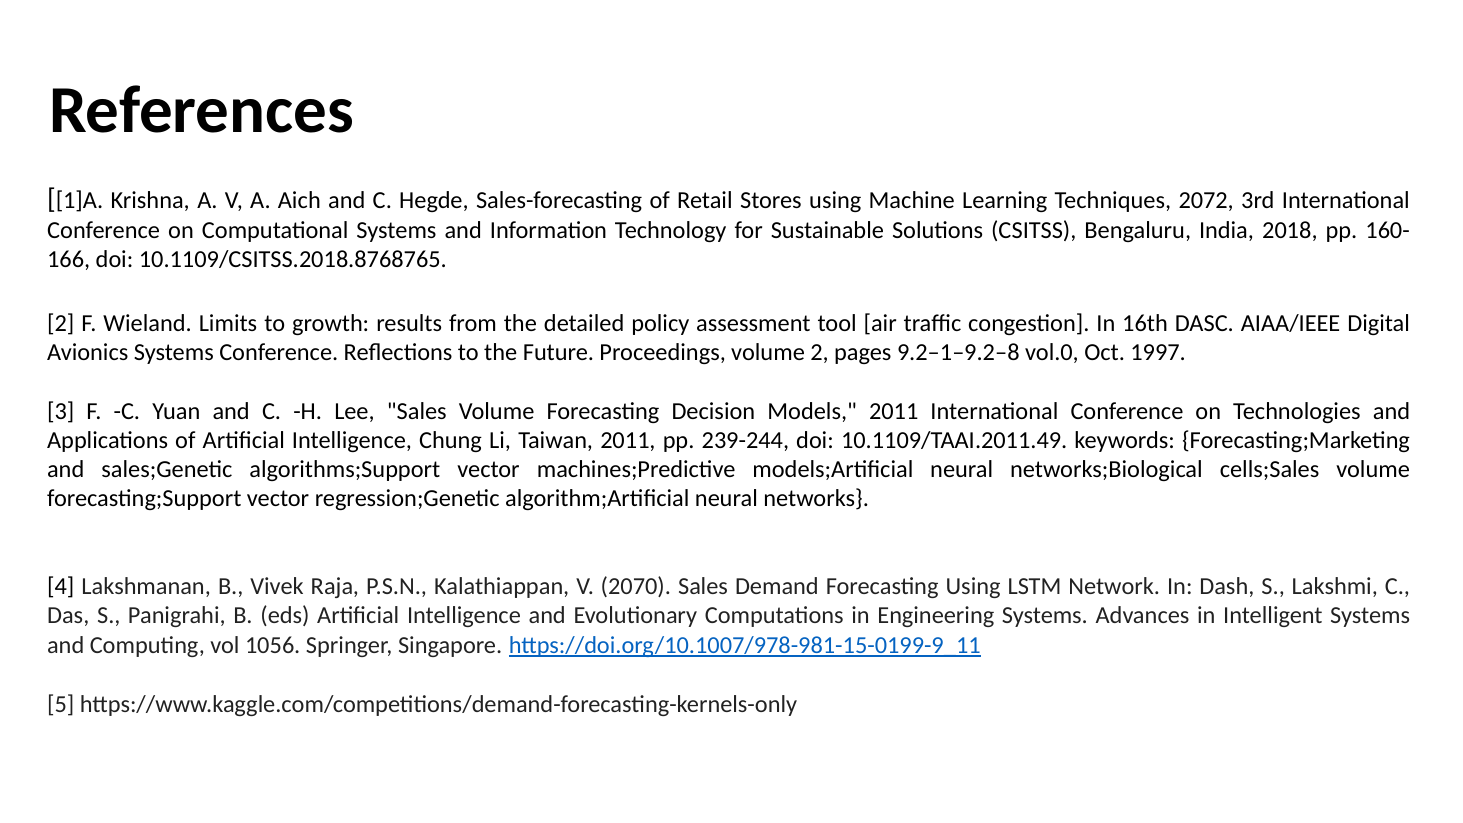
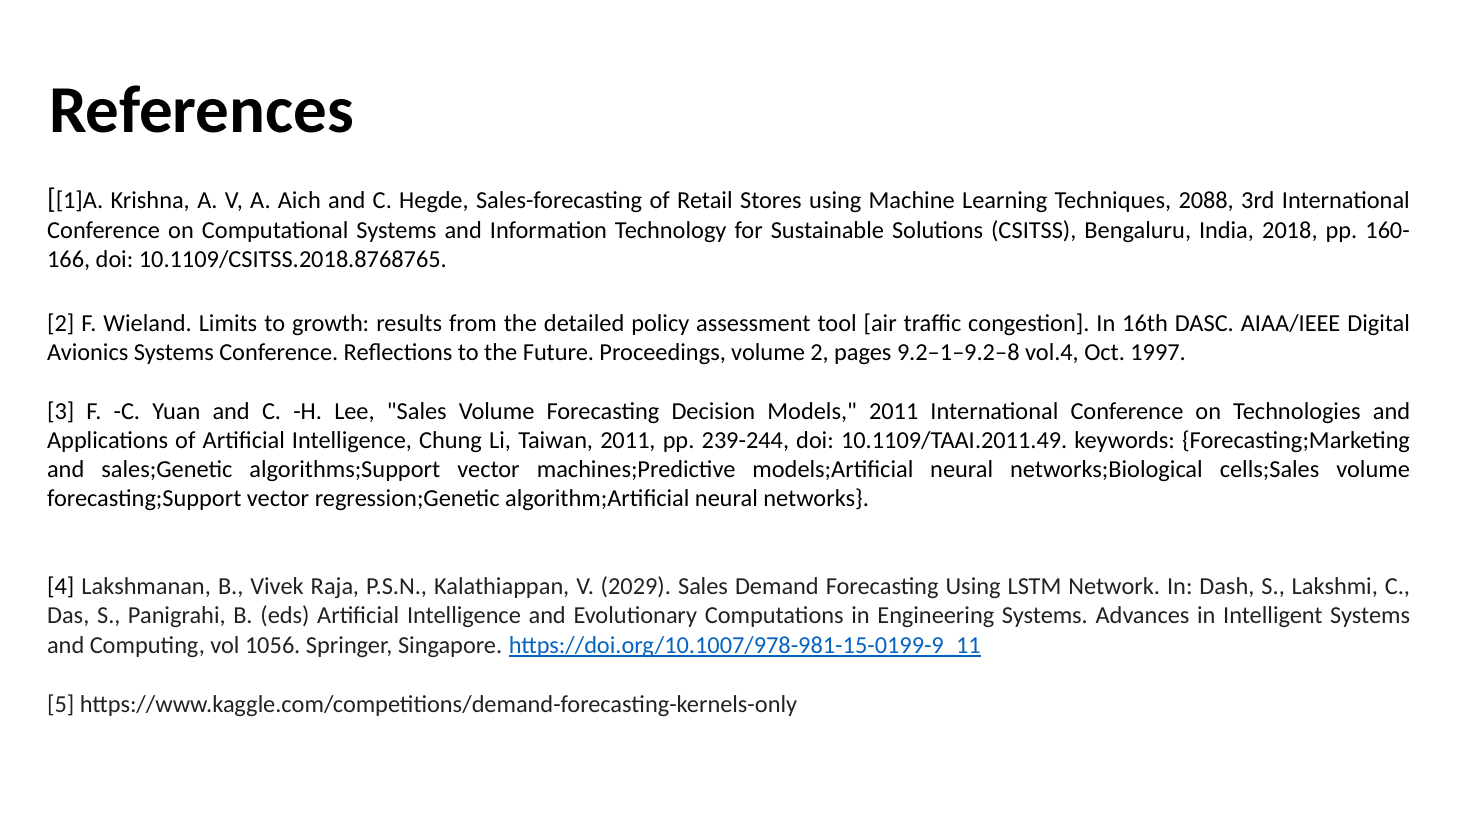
2072: 2072 -> 2088
vol.0: vol.0 -> vol.4
2070: 2070 -> 2029
